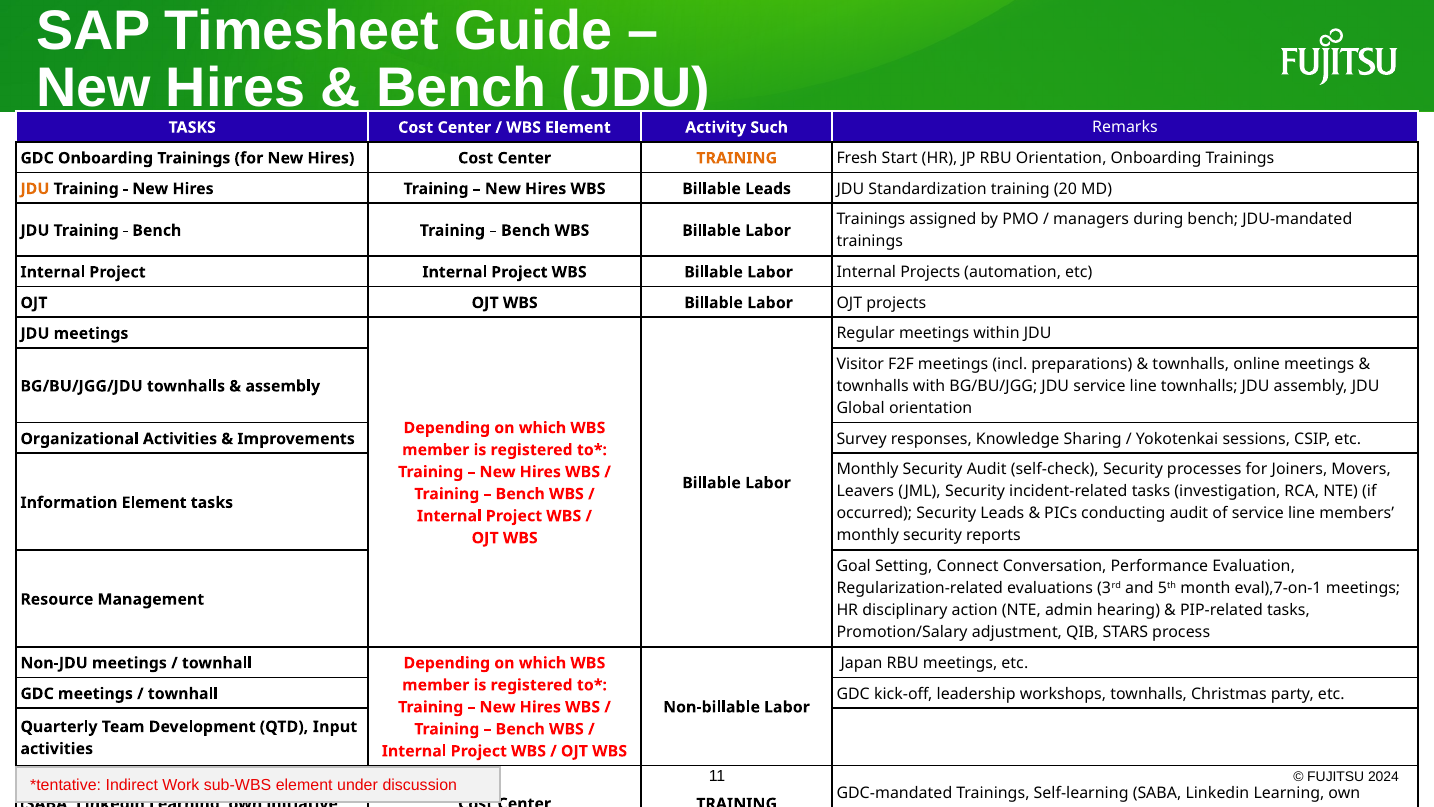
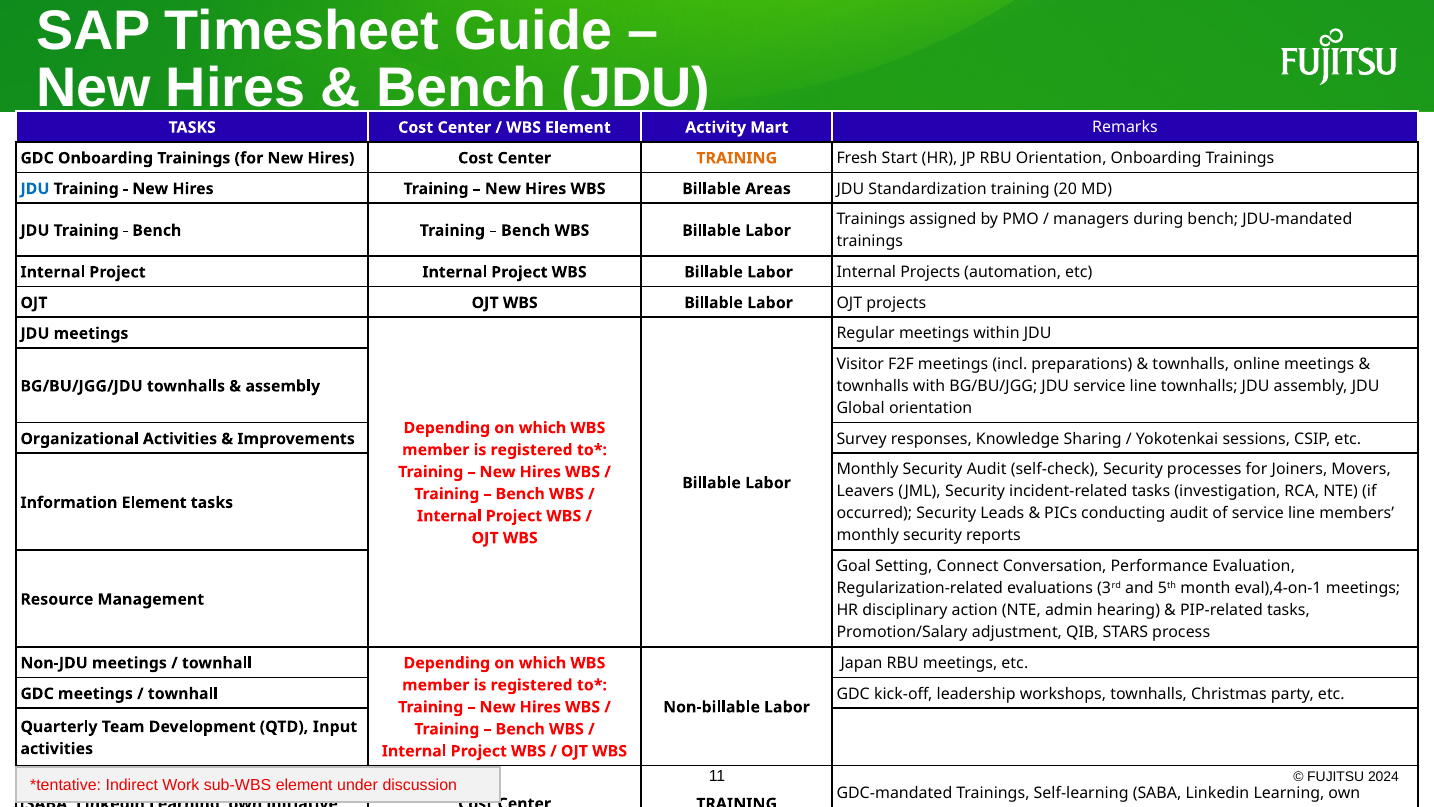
Such: Such -> Mart
JDU at (35, 189) colour: orange -> blue
Billable Leads: Leads -> Areas
eval),7-on-1: eval),7-on-1 -> eval),4-on-1
